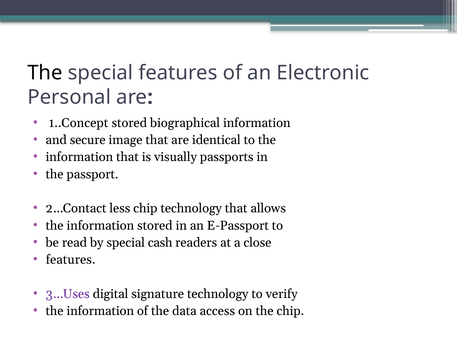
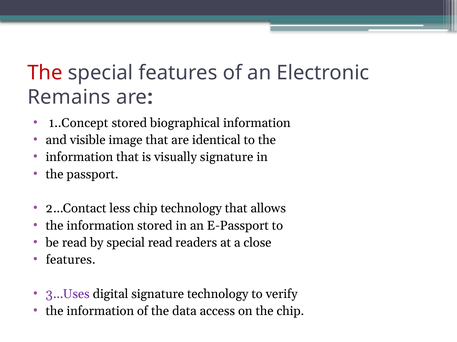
The at (45, 73) colour: black -> red
Personal: Personal -> Remains
secure: secure -> visible
visually passports: passports -> signature
special cash: cash -> read
